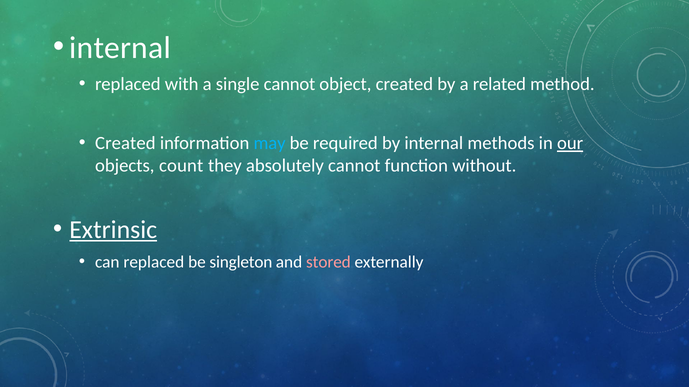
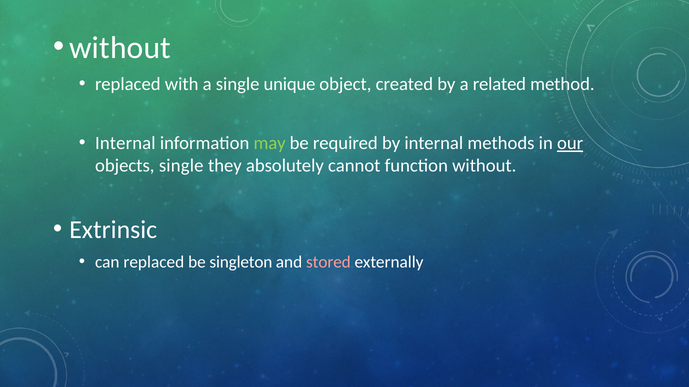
internal at (120, 48): internal -> without
single cannot: cannot -> unique
Created at (125, 143): Created -> Internal
may colour: light blue -> light green
objects count: count -> single
Extrinsic underline: present -> none
